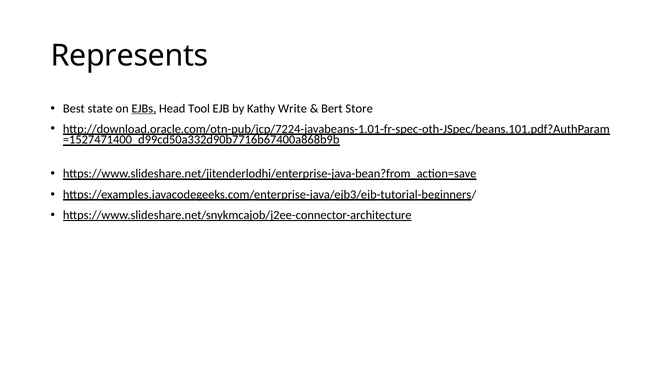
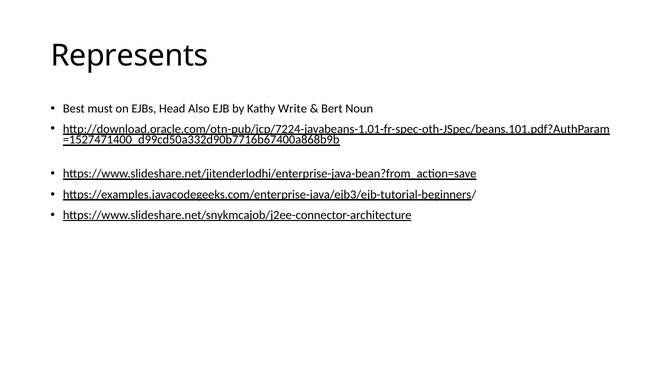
state: state -> must
EJBs underline: present -> none
Tool: Tool -> Also
Store: Store -> Noun
